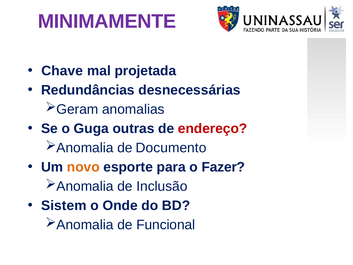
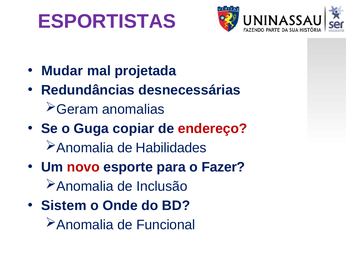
MINIMAMENTE: MINIMAMENTE -> ESPORTISTAS
Chave: Chave -> Mudar
outras: outras -> copiar
Documento: Documento -> Habilidades
novo colour: orange -> red
